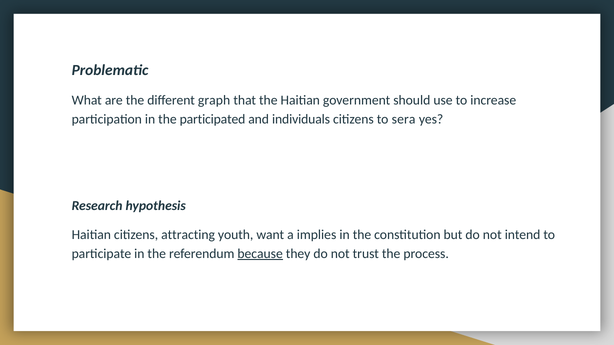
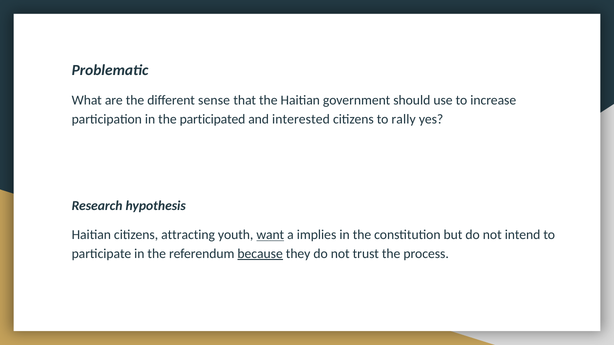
graph: graph -> sense
individuals: individuals -> interested
sera: sera -> rally
want underline: none -> present
